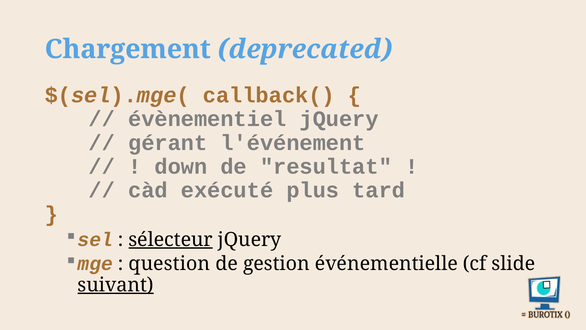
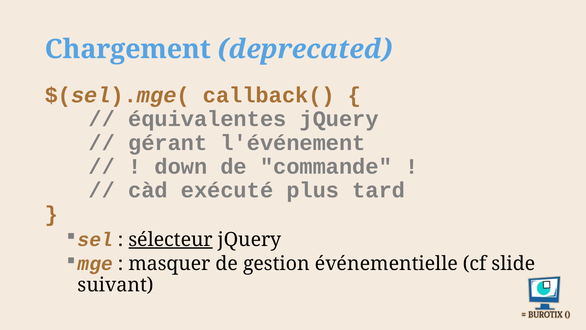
évènementiel: évènementiel -> équivalentes
resultat: resultat -> commande
question: question -> masquer
suivant underline: present -> none
